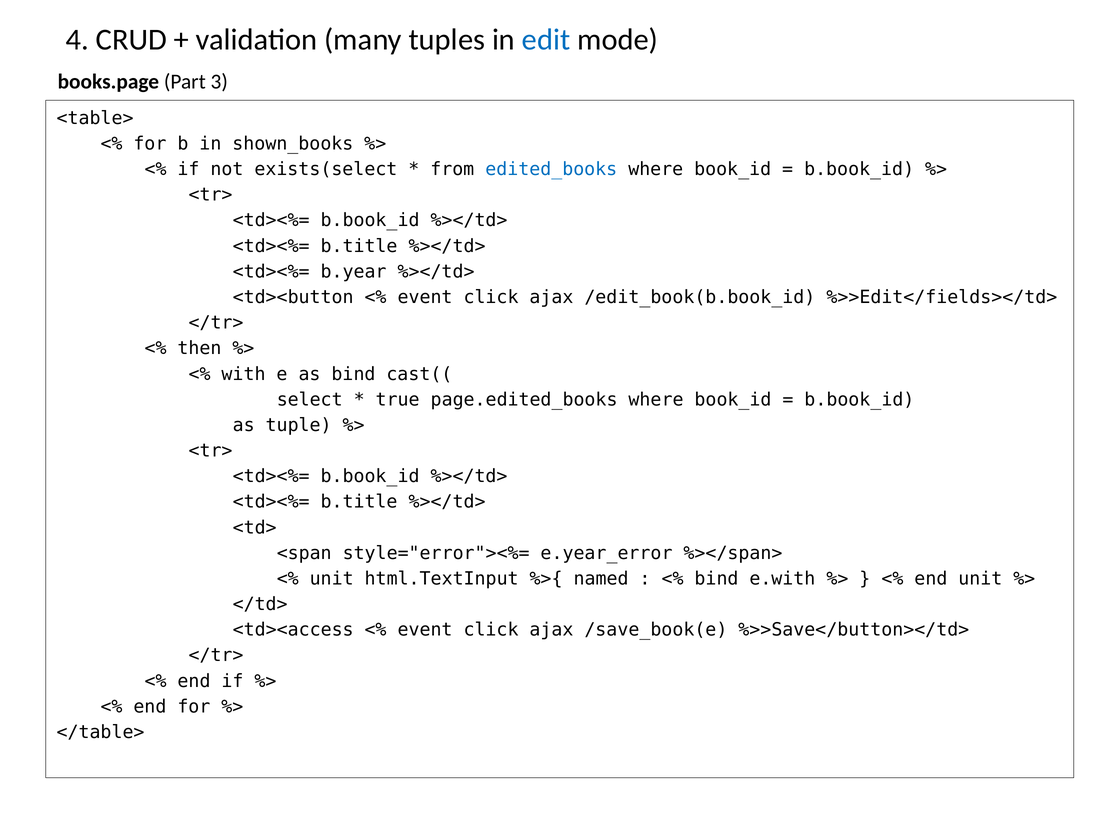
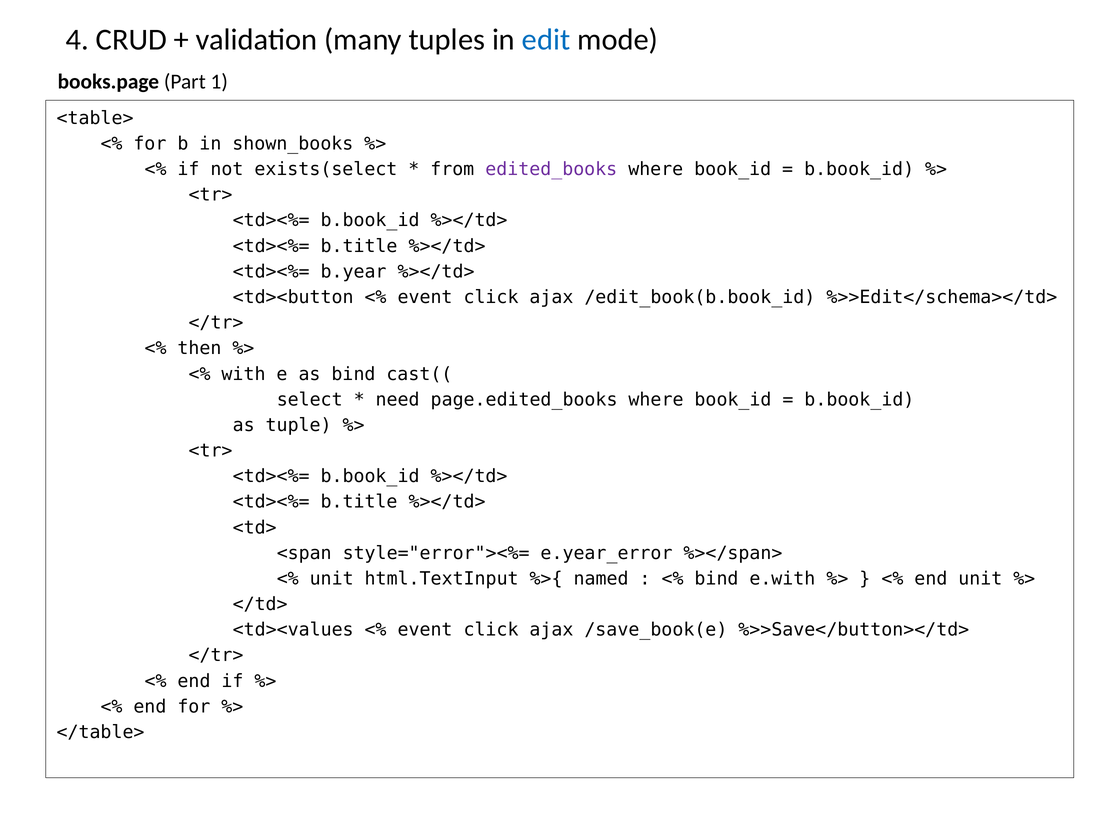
3: 3 -> 1
edited_books colour: blue -> purple
%>>Edit</fields></td>: %>>Edit</fields></td> -> %>>Edit</schema></td>
true: true -> need
<td><access: <td><access -> <td><values
